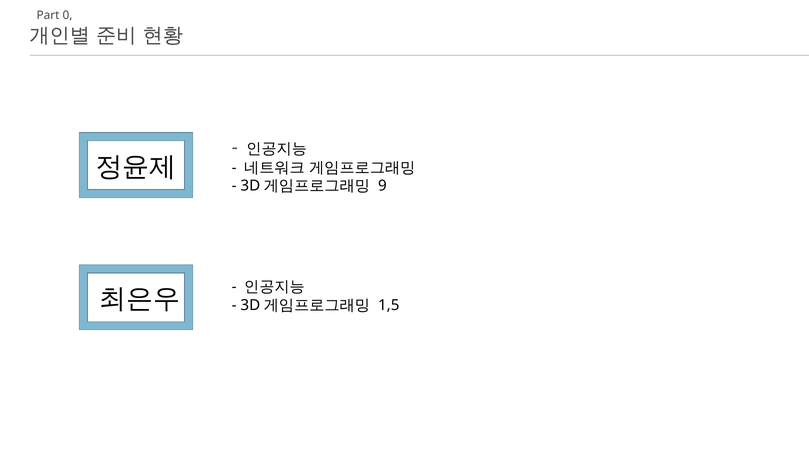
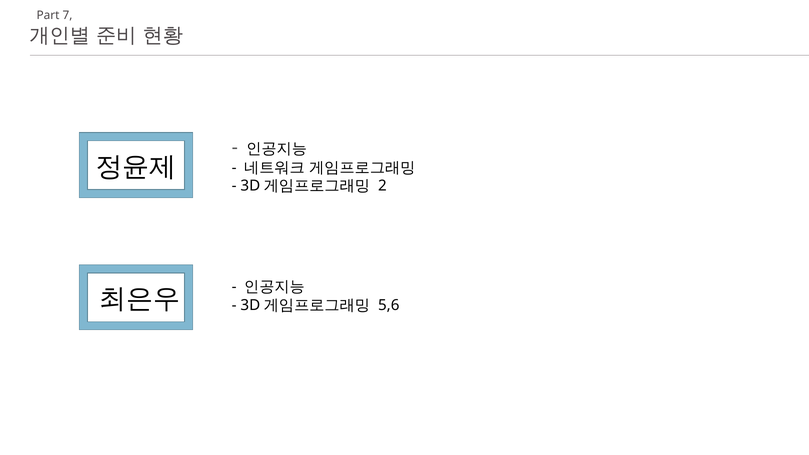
0: 0 -> 7
9: 9 -> 2
1,5: 1,5 -> 5,6
